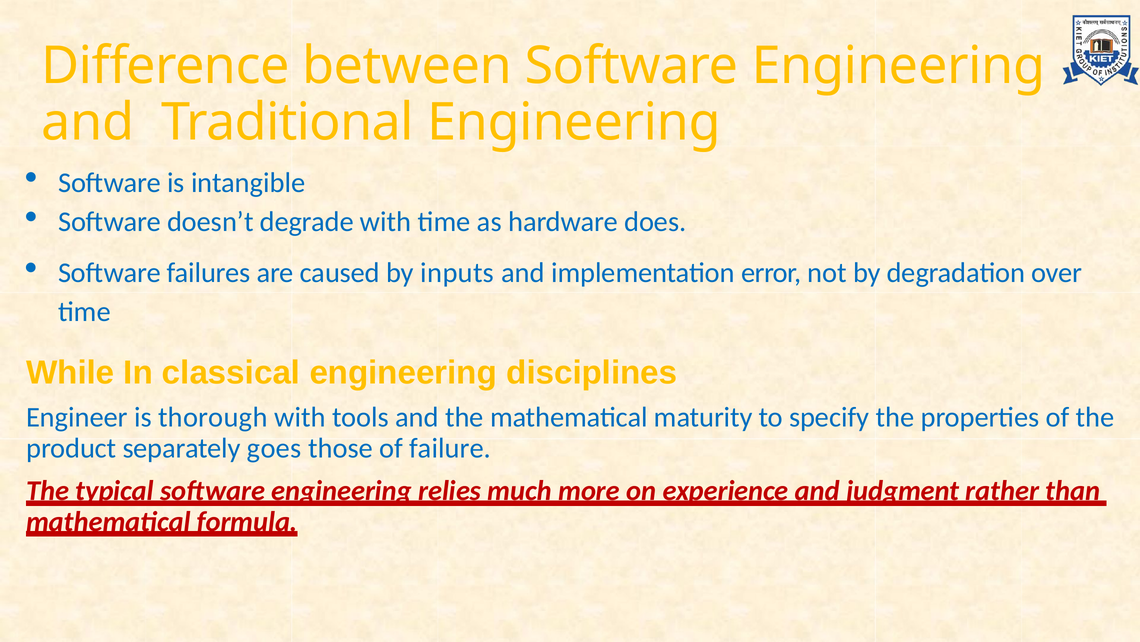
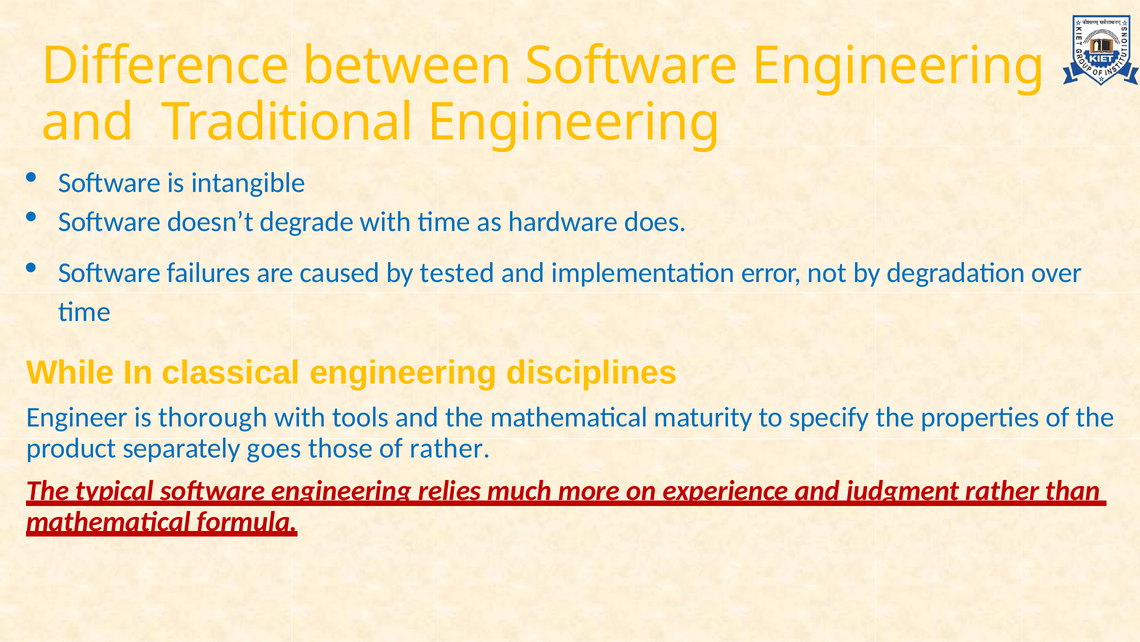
inputs: inputs -> tested
of failure: failure -> rather
